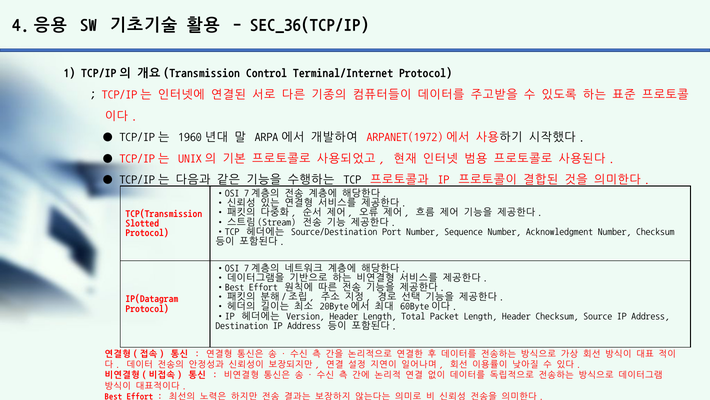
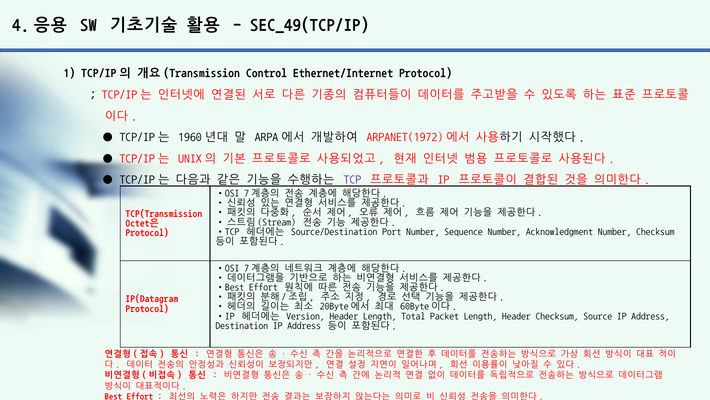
SEC_36(TCP/IP: SEC_36(TCP/IP -> SEC_49(TCP/IP
Terminal/Internet: Terminal/Internet -> Ethernet/Internet
TCP at (352, 179) colour: black -> purple
Slotted: Slotted -> Octet은
